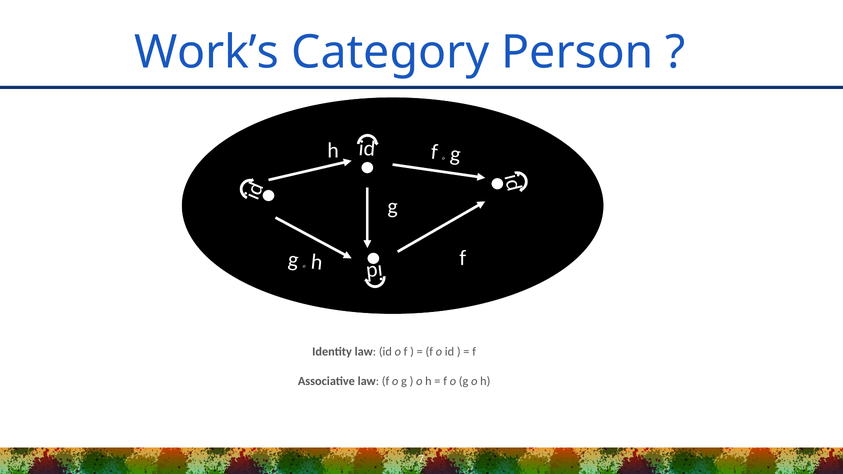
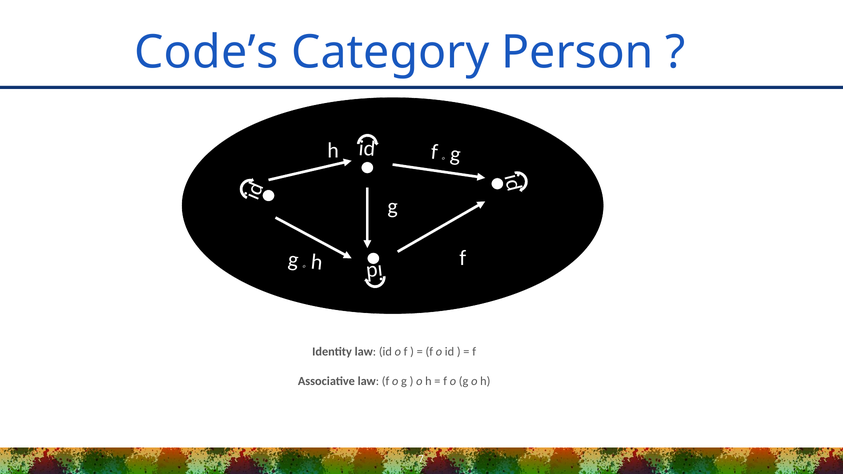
Work’s: Work’s -> Code’s
